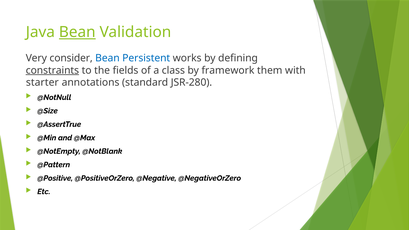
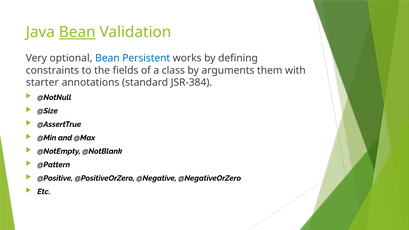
consider: consider -> optional
constraints underline: present -> none
framework: framework -> arguments
JSR-280: JSR-280 -> JSR-384
